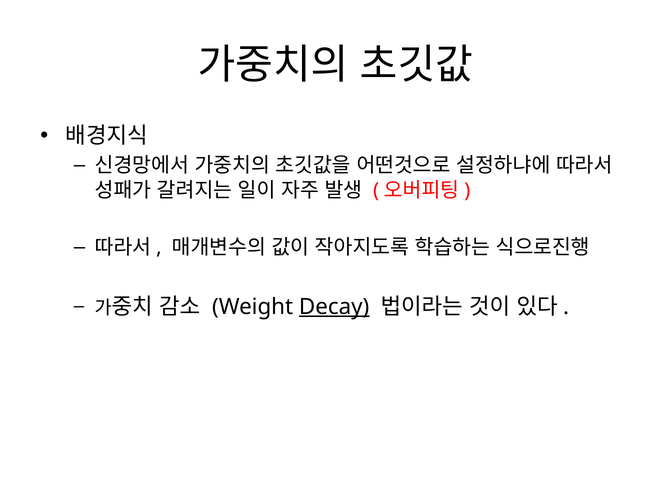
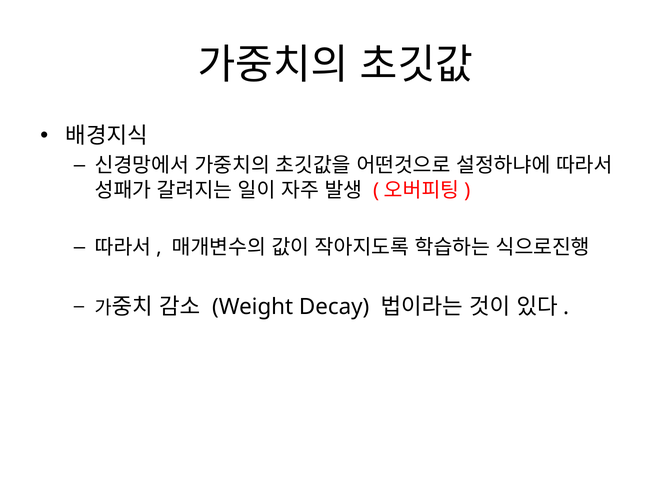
Decay underline: present -> none
